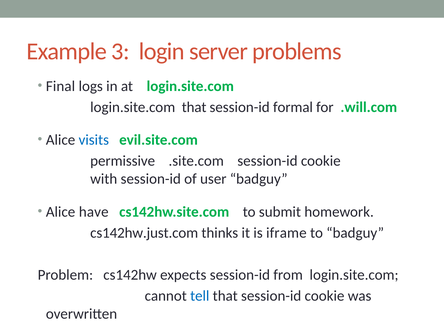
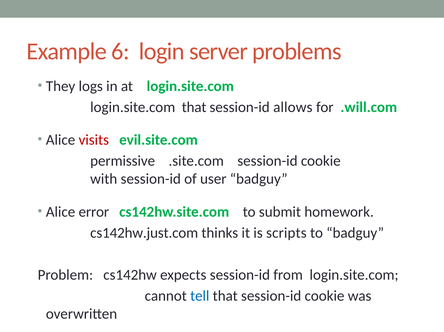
3: 3 -> 6
Final: Final -> They
formal: formal -> allows
visits colour: blue -> red
have: have -> error
iframe: iframe -> scripts
